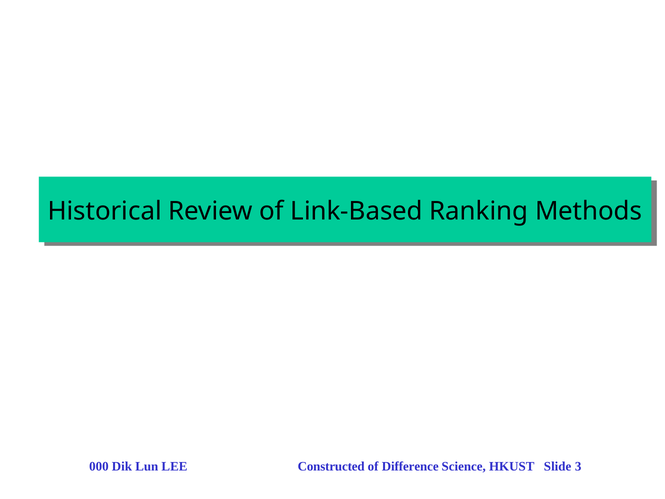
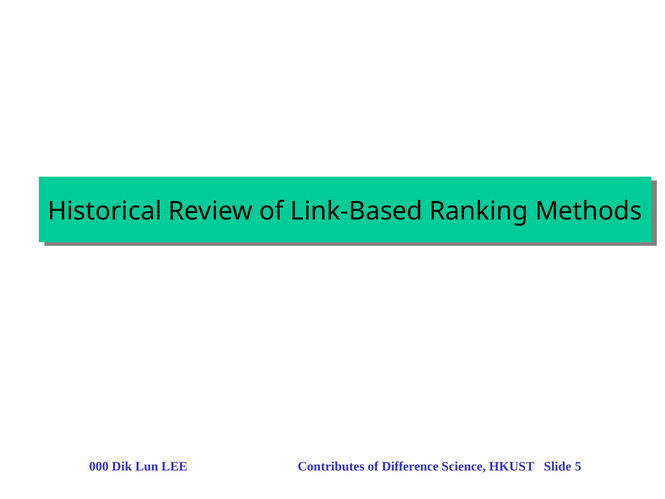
Constructed: Constructed -> Contributes
3: 3 -> 5
